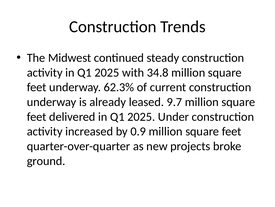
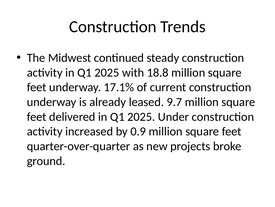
34.8: 34.8 -> 18.8
62.3%: 62.3% -> 17.1%
